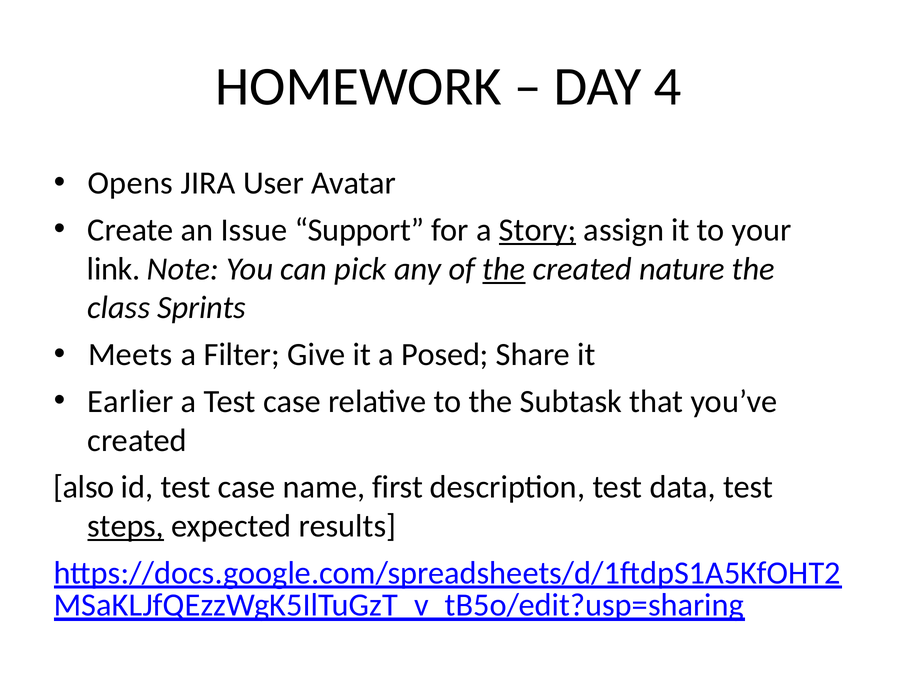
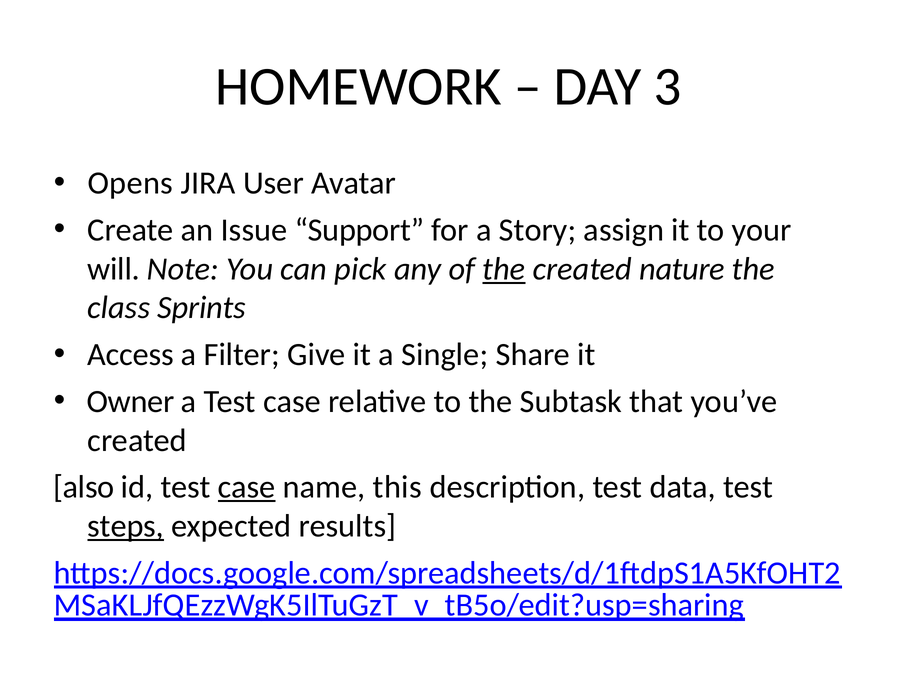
4: 4 -> 3
Story underline: present -> none
link: link -> will
Meets: Meets -> Access
Posed: Posed -> Single
Earlier: Earlier -> Owner
case at (247, 487) underline: none -> present
first: first -> this
